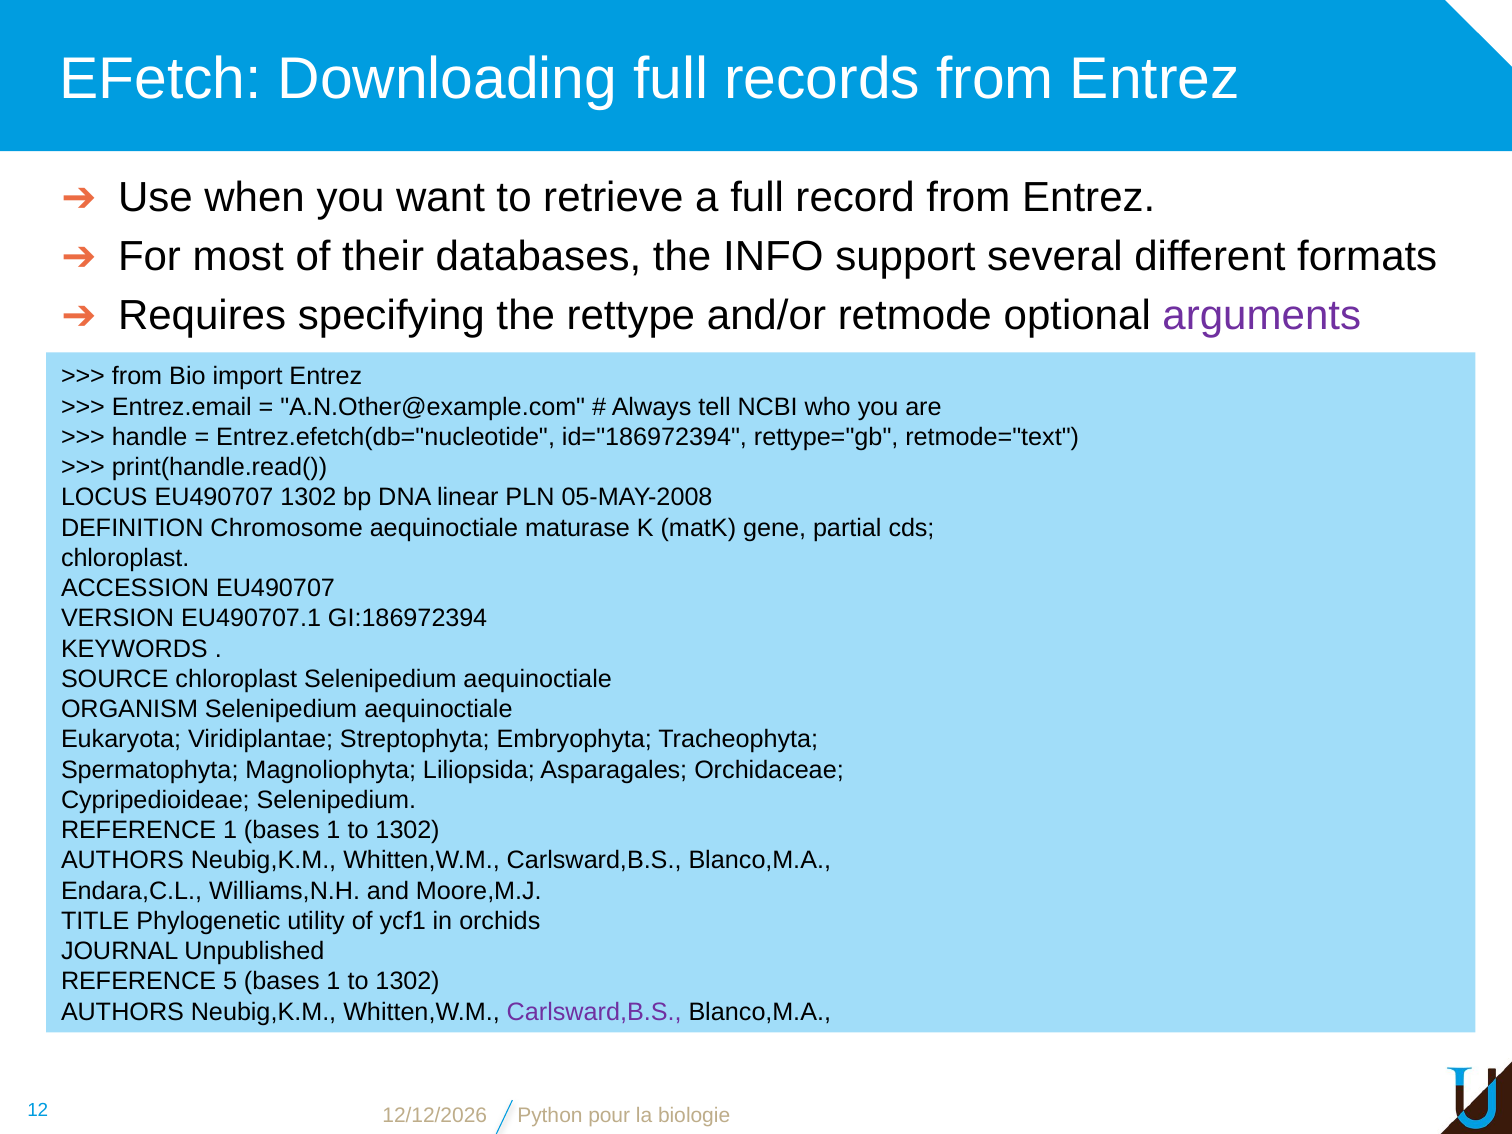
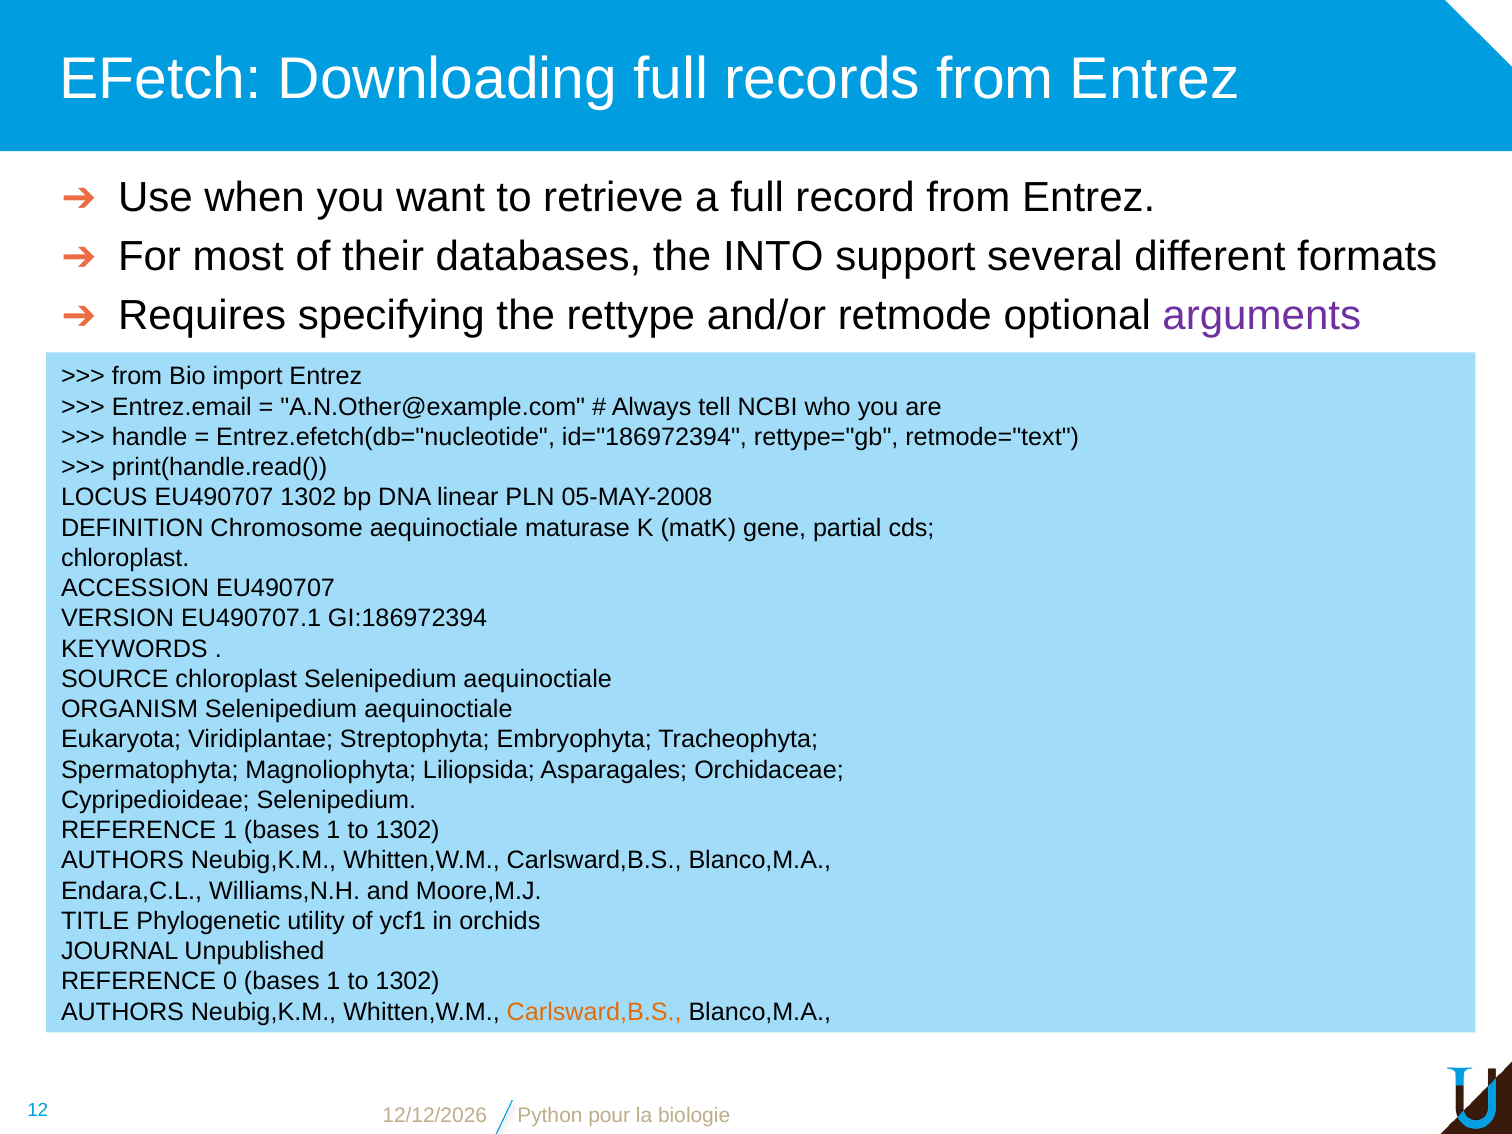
INFO: INFO -> INTO
5: 5 -> 0
Carlsward,B.S at (594, 1012) colour: purple -> orange
